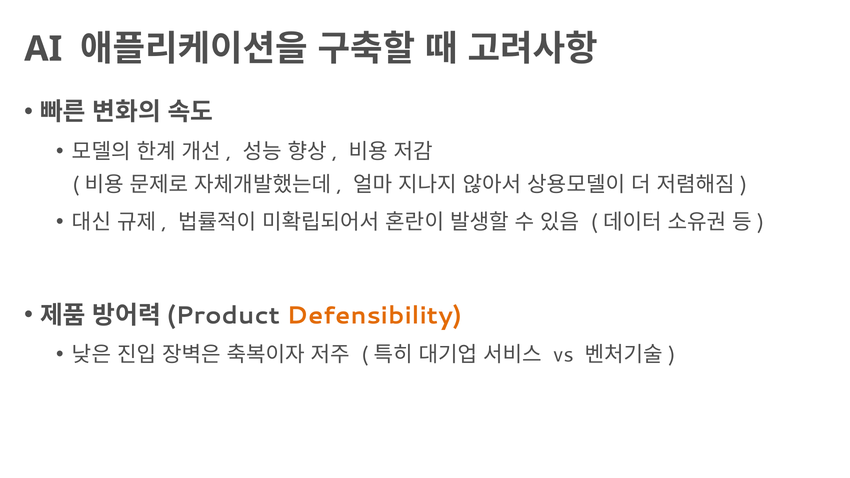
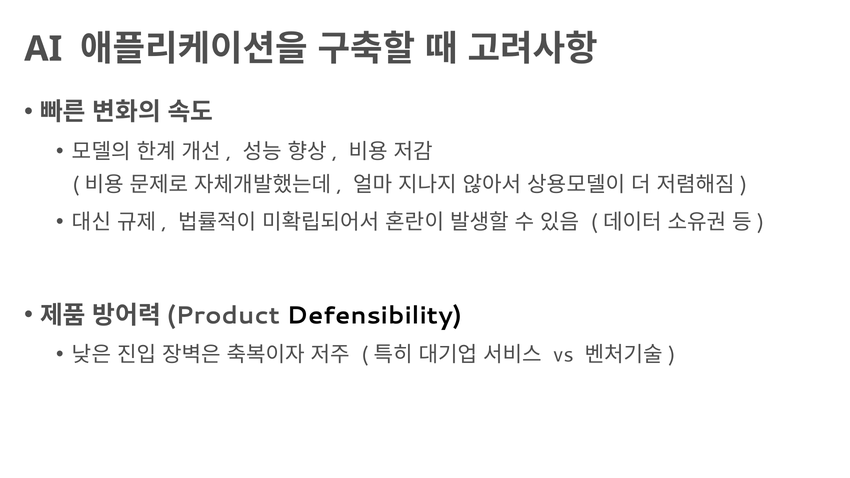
Defensibility colour: orange -> black
